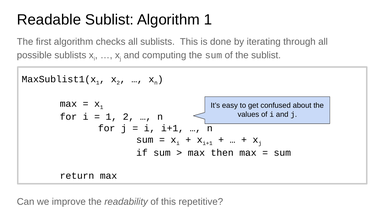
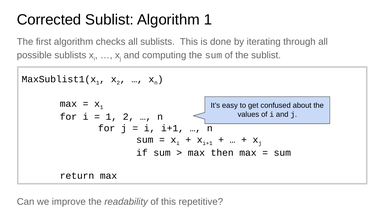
Readable: Readable -> Corrected
